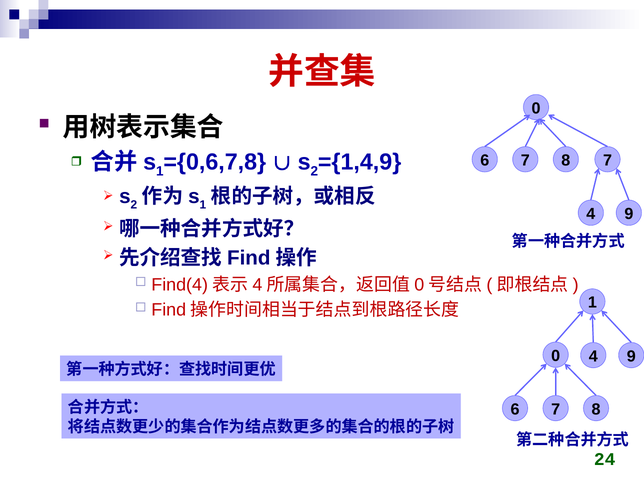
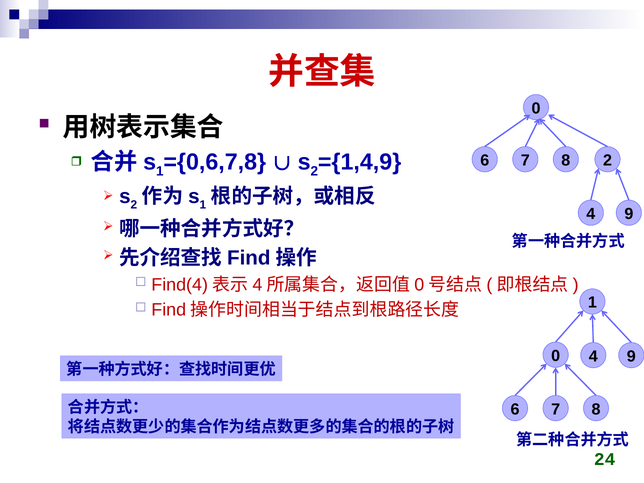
8 7: 7 -> 2
